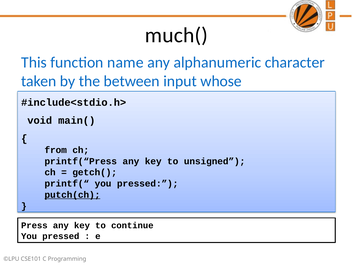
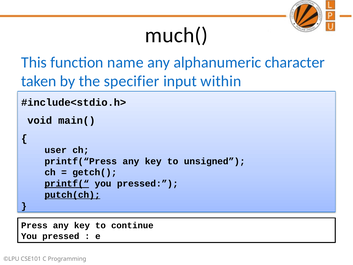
between: between -> specifier
whose: whose -> within
from: from -> user
printf(“ underline: none -> present
